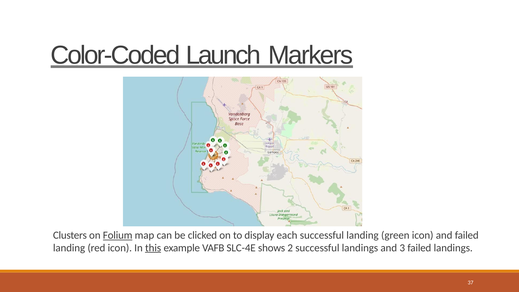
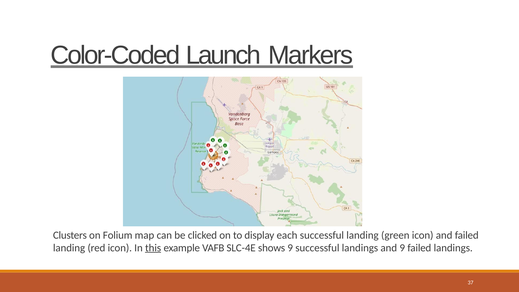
Folium underline: present -> none
shows 2: 2 -> 9
and 3: 3 -> 9
